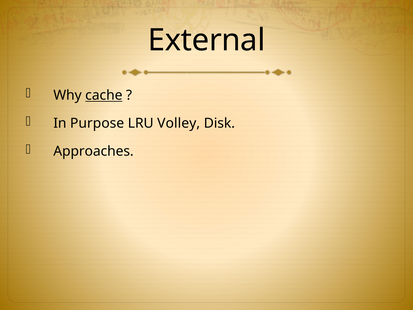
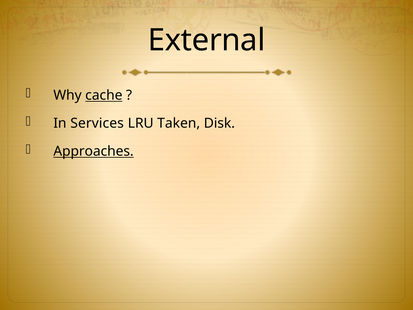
Purpose: Purpose -> Services
Volley: Volley -> Taken
Approaches underline: none -> present
